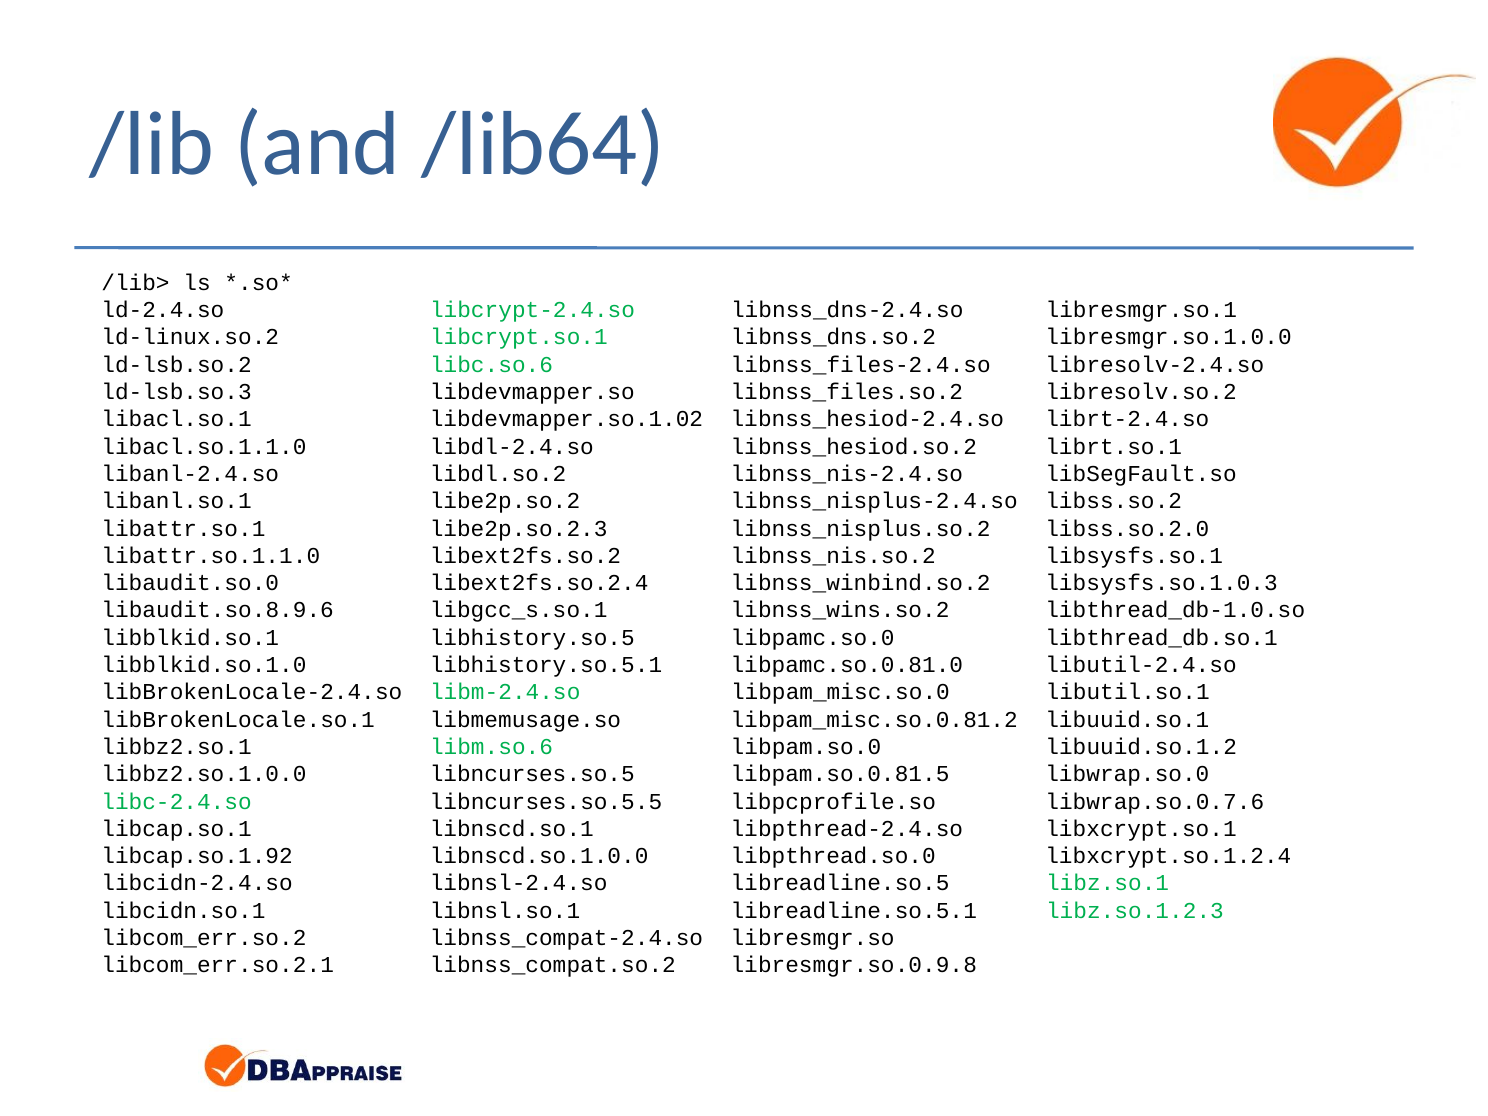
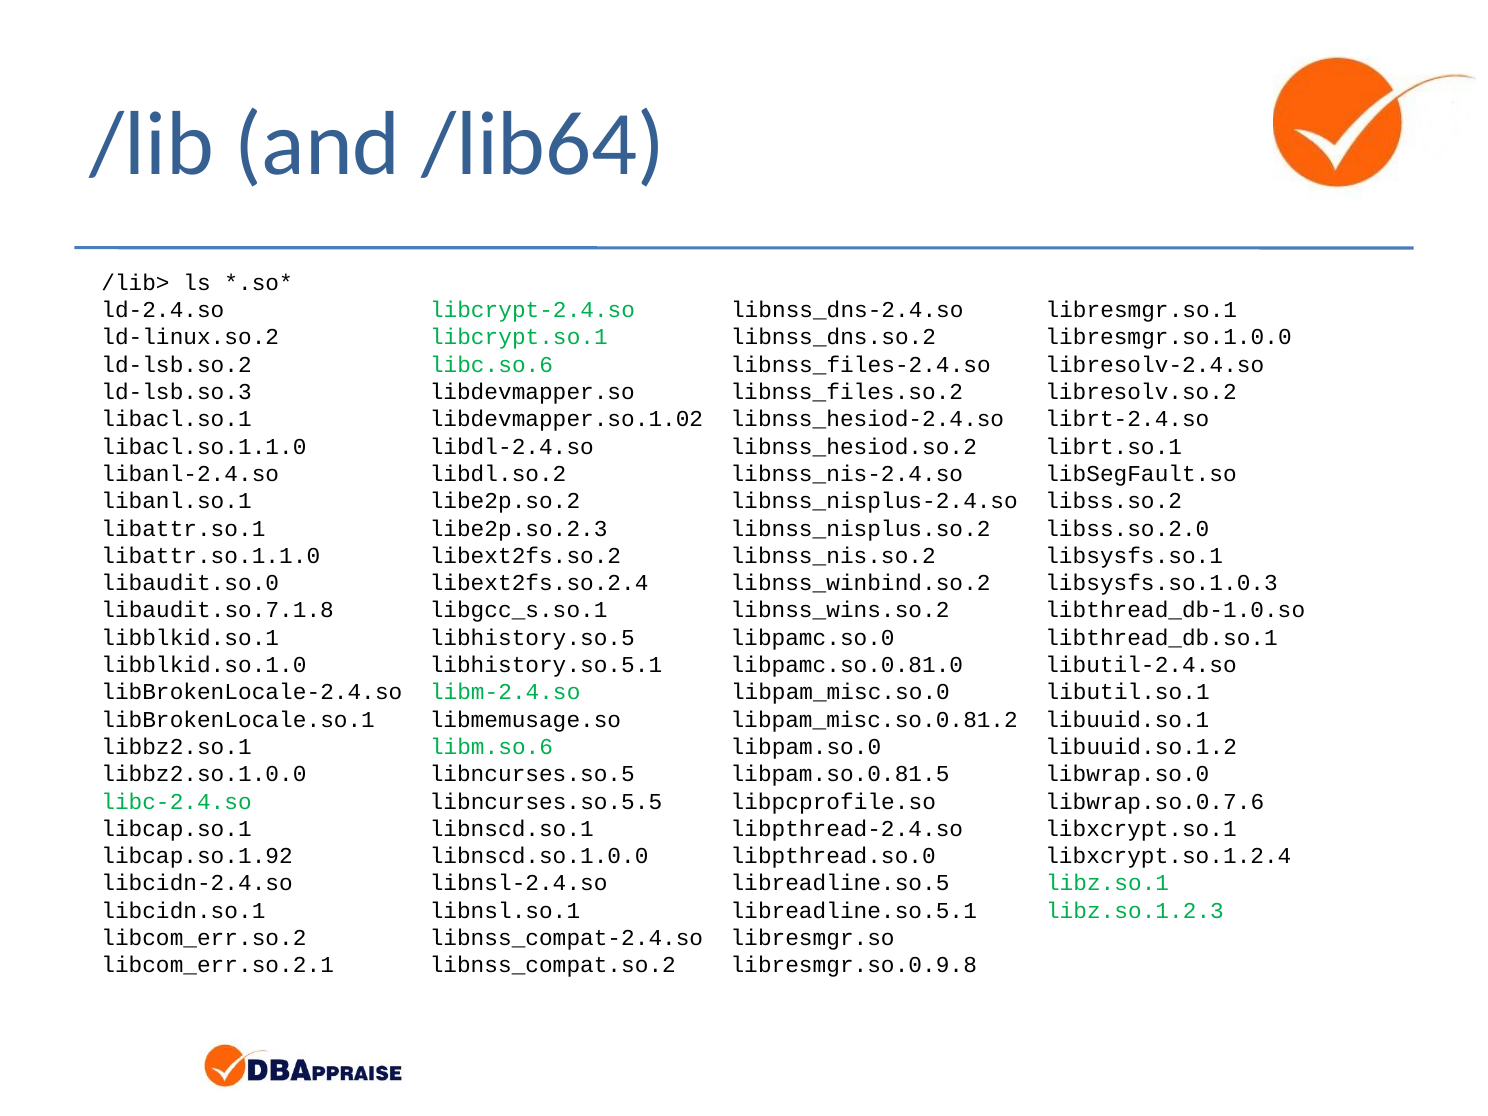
libaudit.so.8.9.6: libaudit.so.8.9.6 -> libaudit.so.7.1.8
